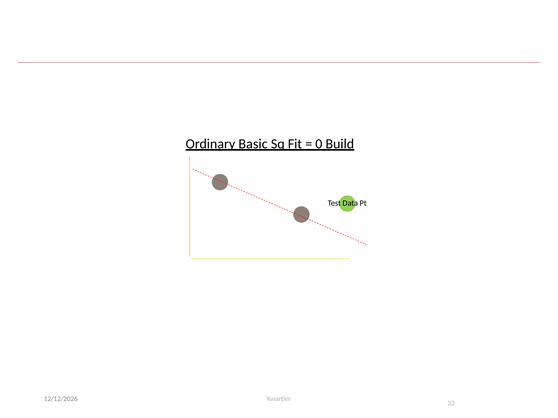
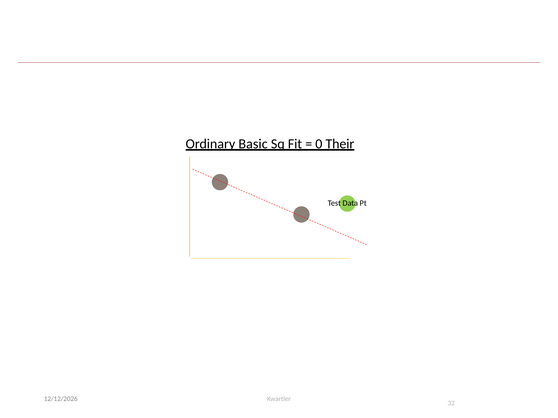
Build: Build -> Their
